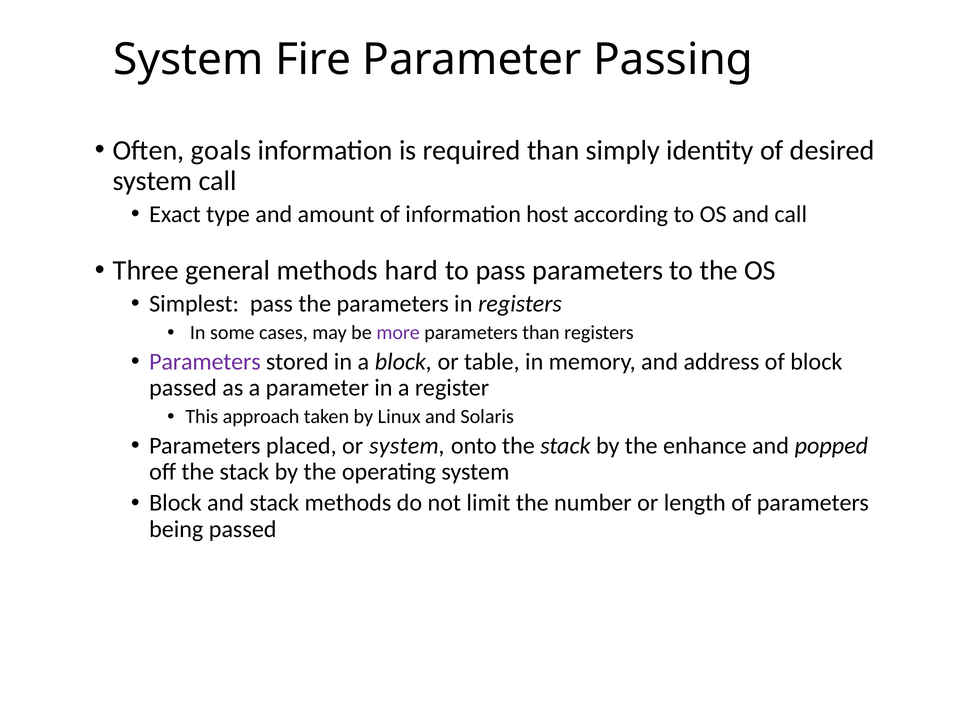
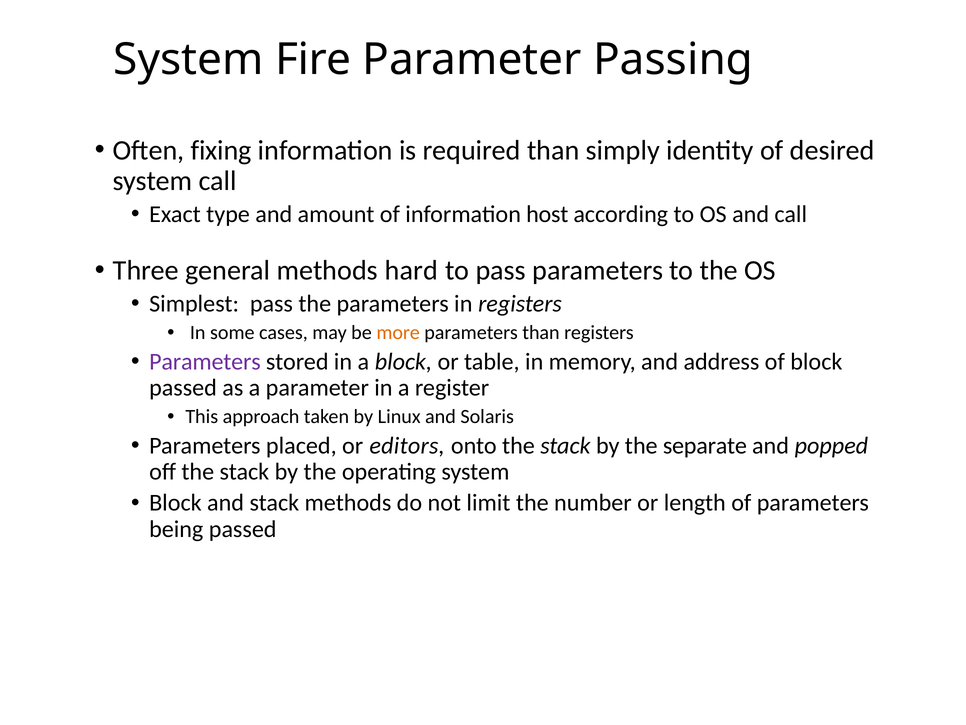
goals: goals -> fixing
more colour: purple -> orange
or system: system -> editors
enhance: enhance -> separate
